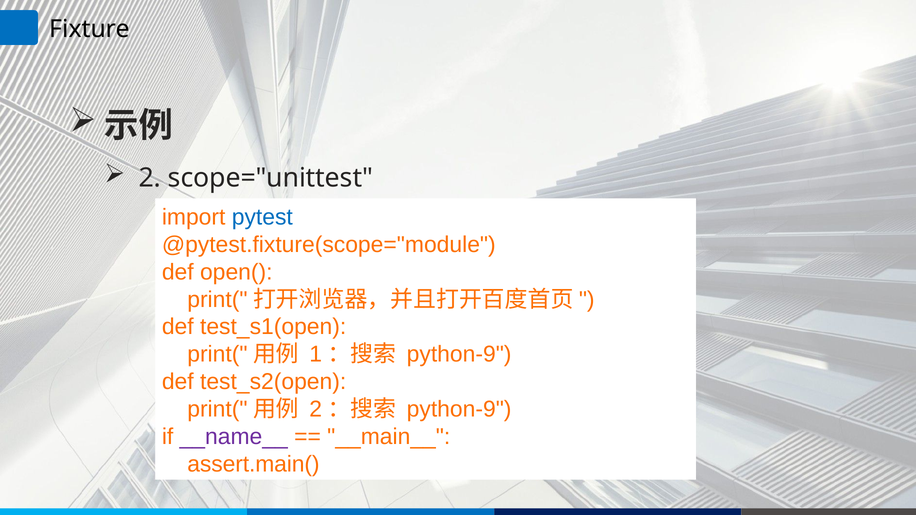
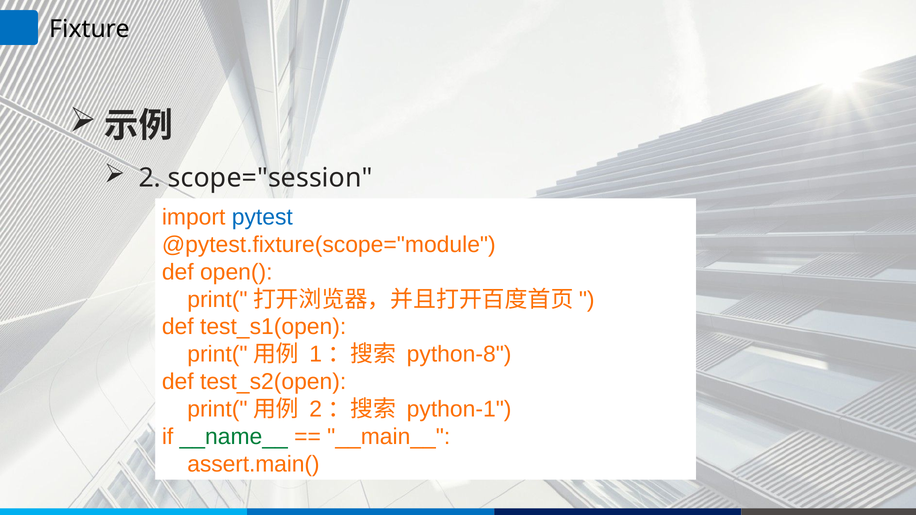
scope="unittest: scope="unittest -> scope="session
python-9 at (459, 354): python-9 -> python-8
python-9 at (459, 409): python-9 -> python-1
__name__ colour: purple -> green
